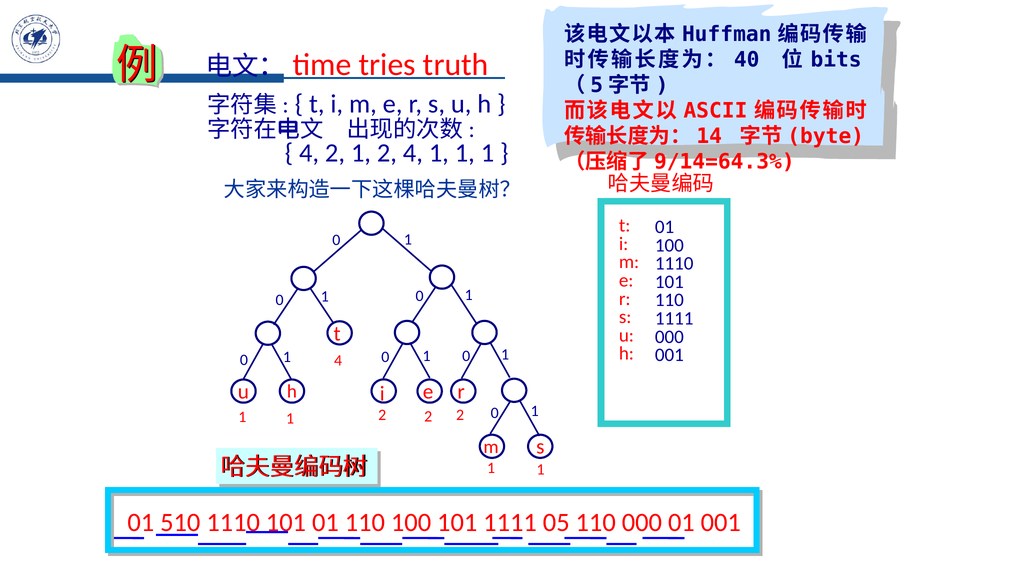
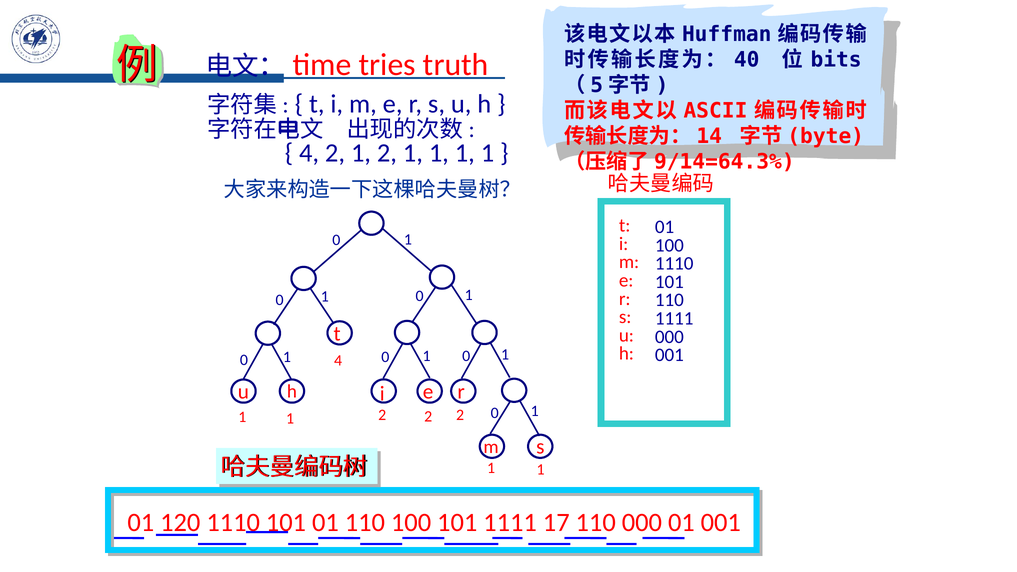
1 2 4: 4 -> 1
510: 510 -> 120
05: 05 -> 17
